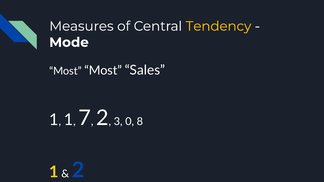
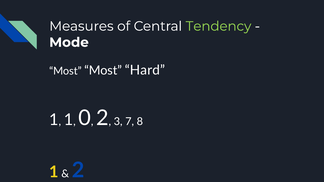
Tendency colour: yellow -> light green
Sales: Sales -> Hard
7: 7 -> 0
0: 0 -> 7
